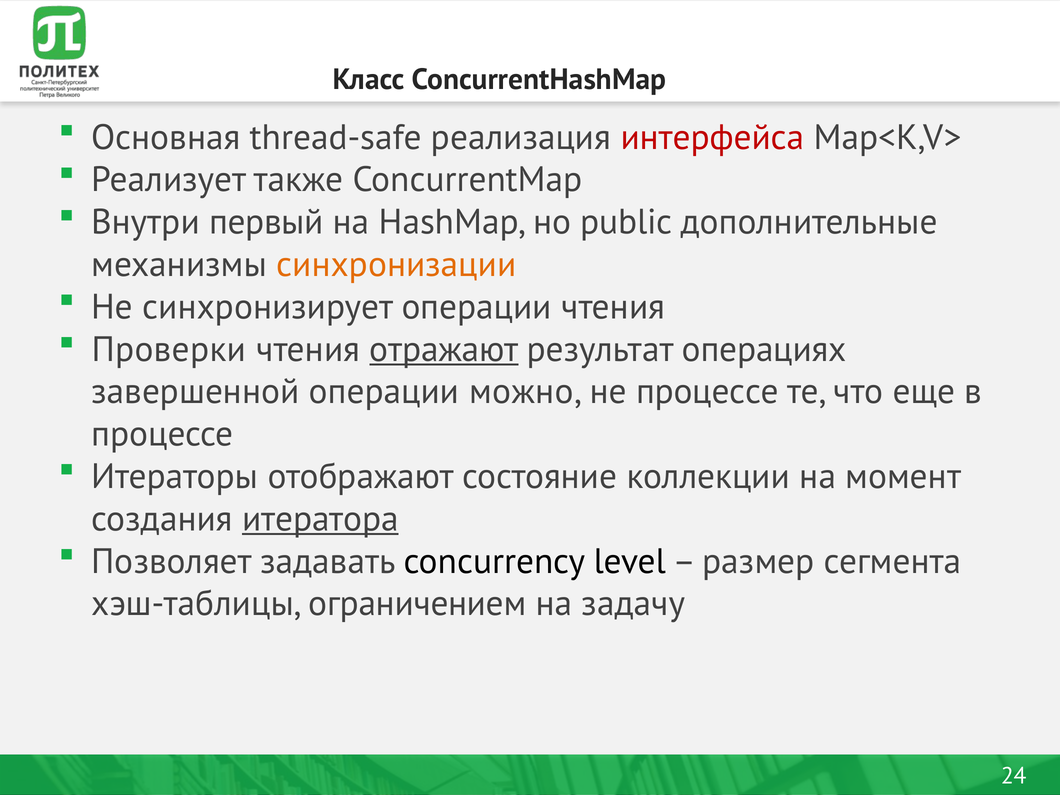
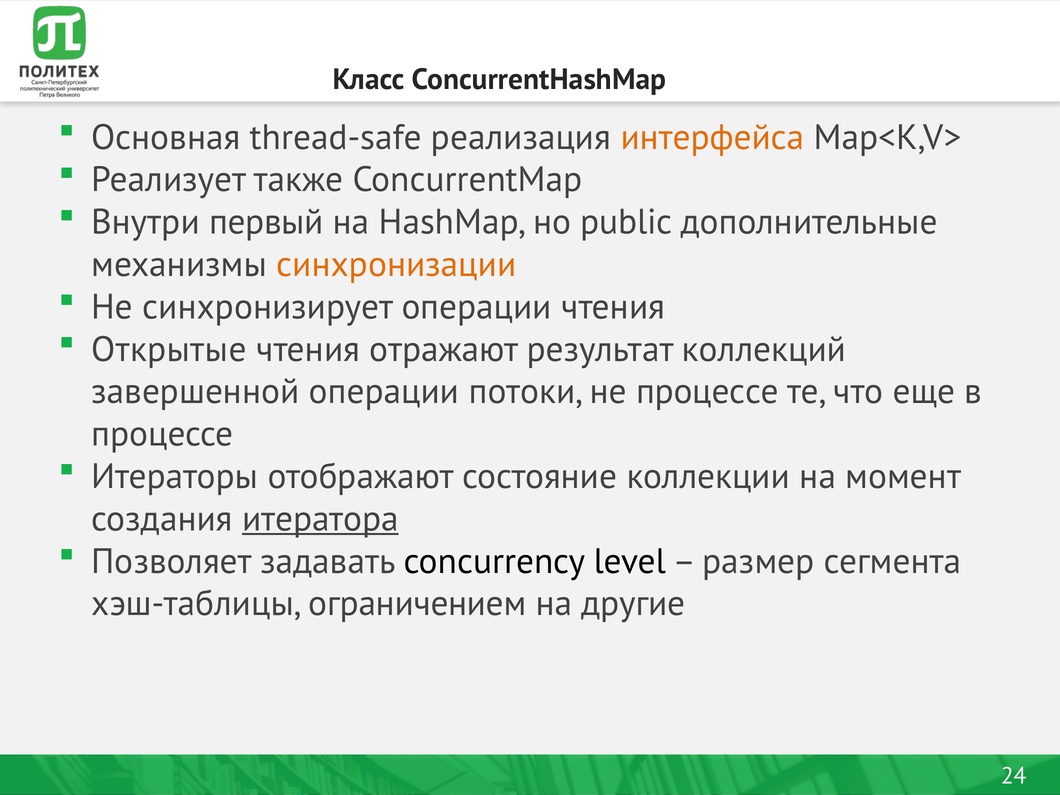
интерфейса colour: red -> orange
Проверки: Проверки -> Открытые
отражают underline: present -> none
операциях: операциях -> коллекций
можно: можно -> потоки
задачу: задачу -> другие
